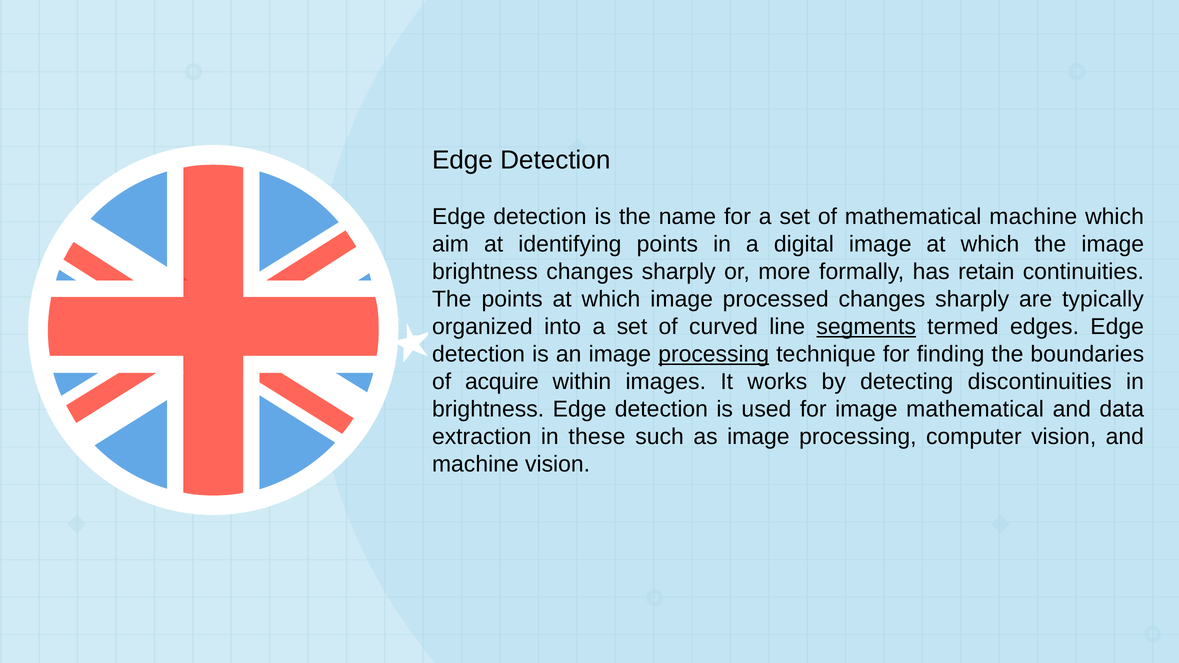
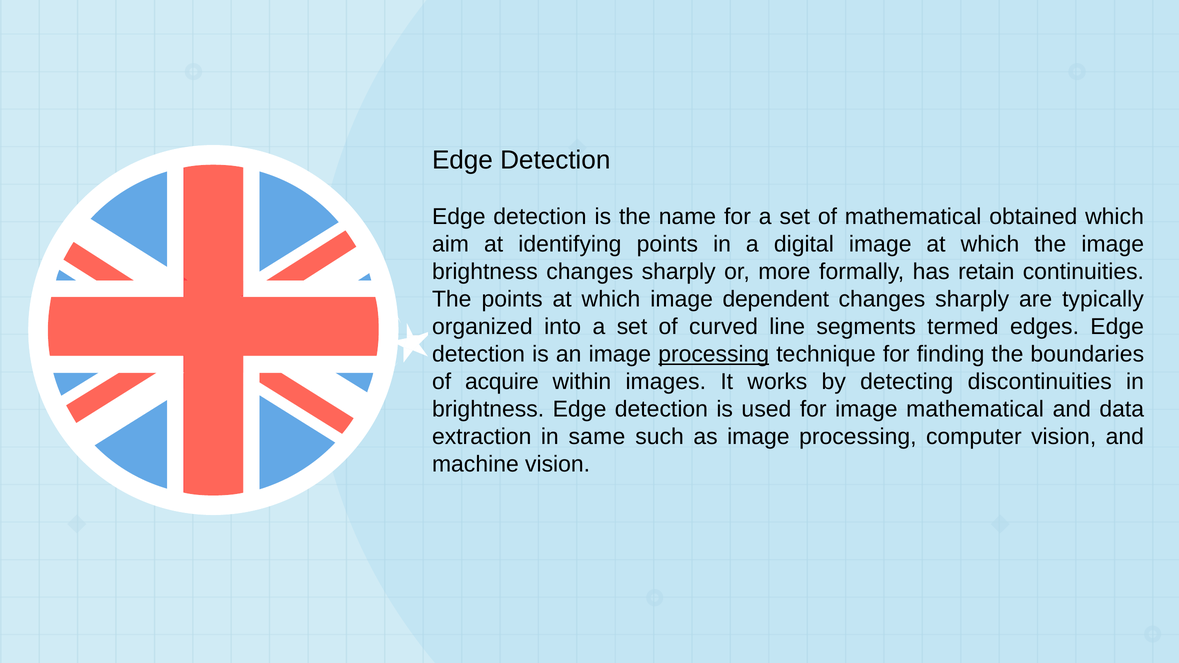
mathematical machine: machine -> obtained
processed: processed -> dependent
segments underline: present -> none
these: these -> same
